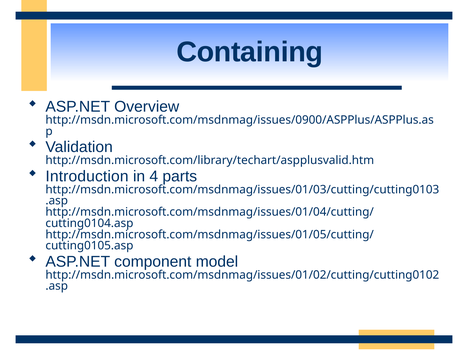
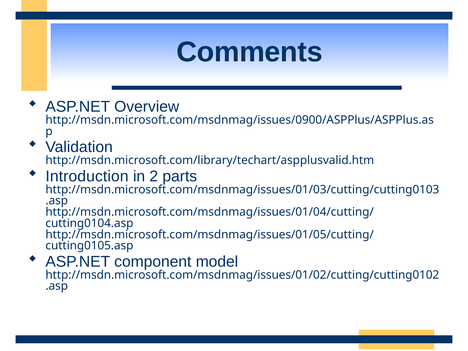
Containing: Containing -> Comments
4: 4 -> 2
